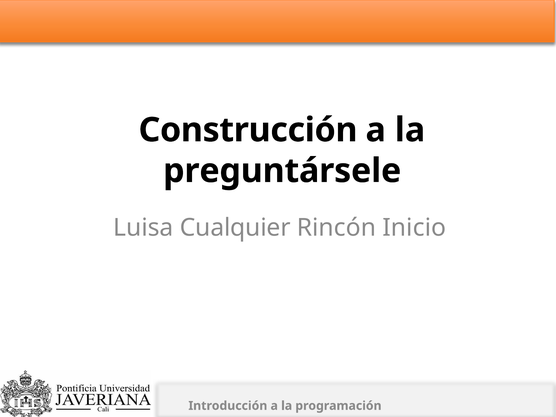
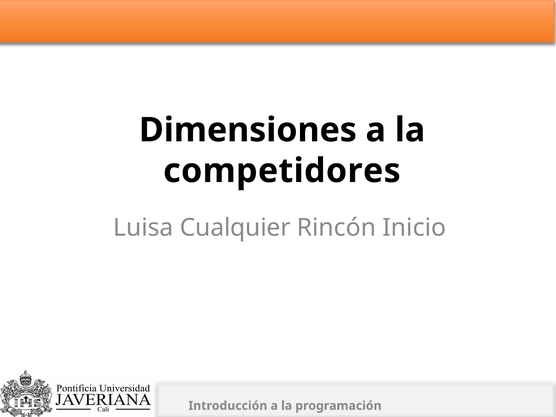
Construcción: Construcción -> Dimensiones
preguntársele: preguntársele -> competidores
